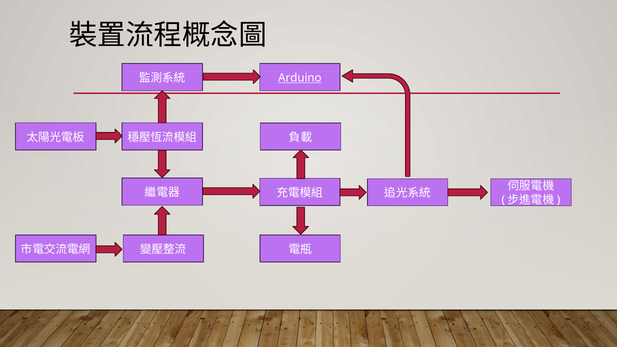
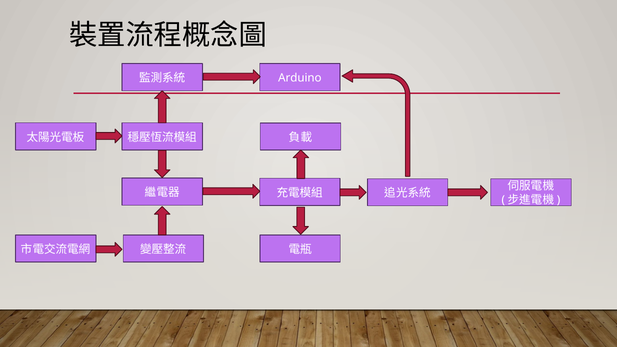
Arduino underline: present -> none
